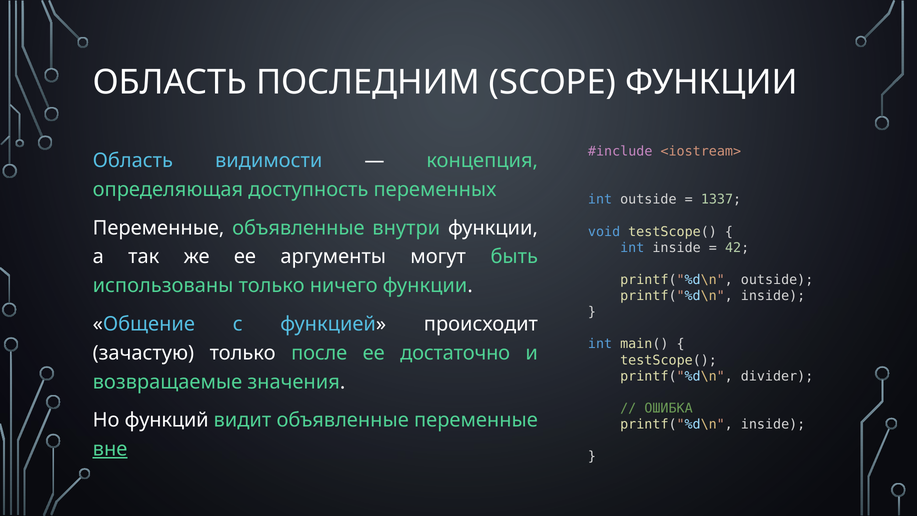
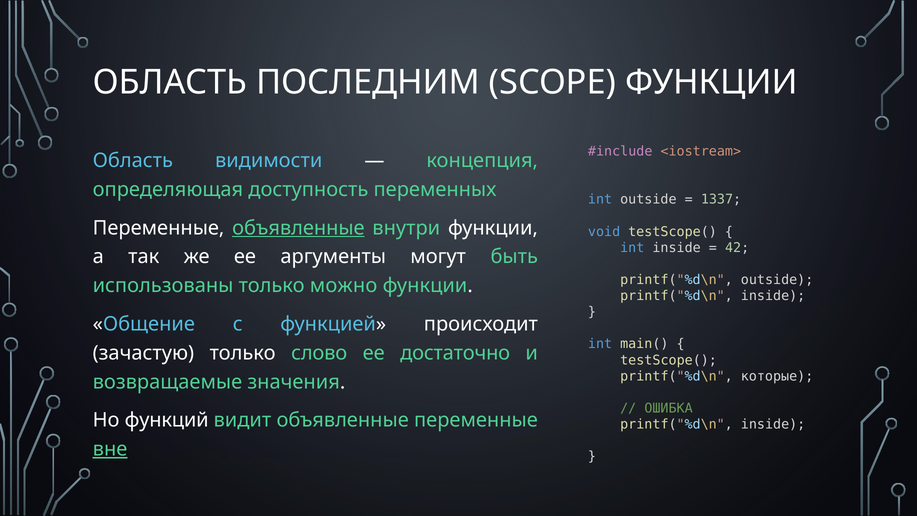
объявленные at (298, 228) underline: none -> present
ничего: ничего -> можно
после: после -> слово
divider: divider -> которые
